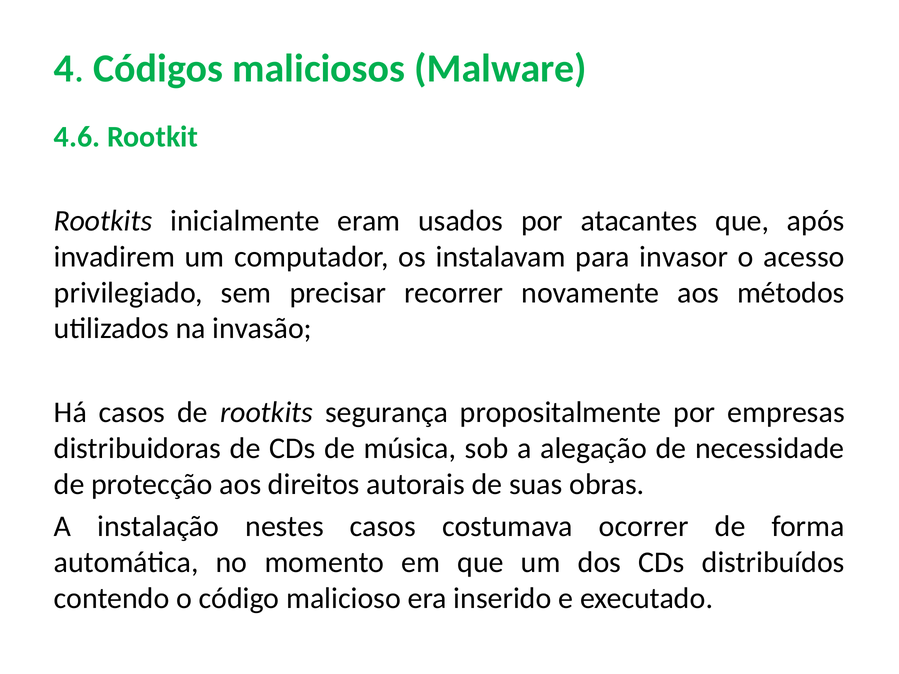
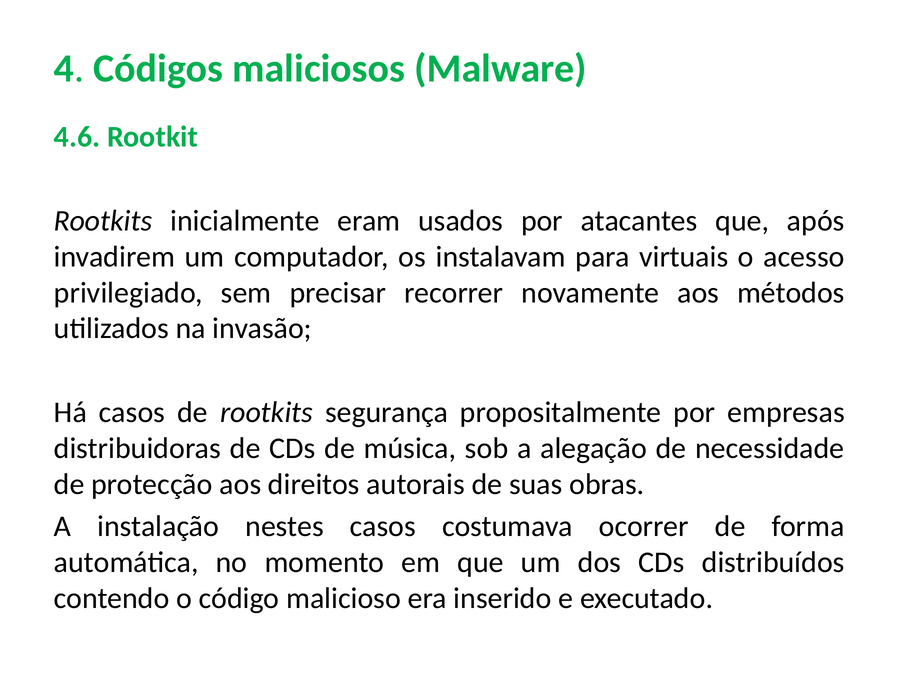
invasor: invasor -> virtuais
